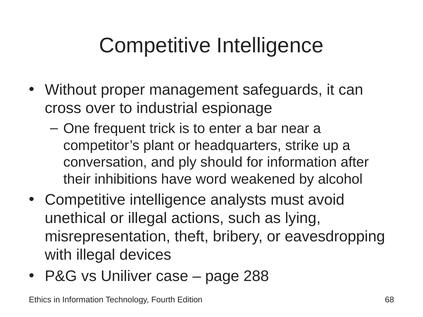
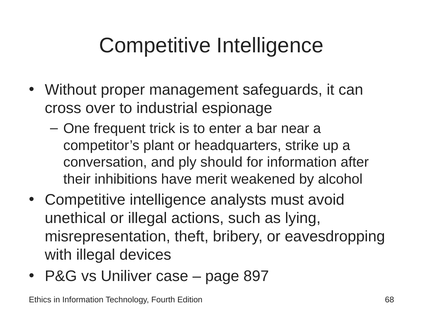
word: word -> merit
288: 288 -> 897
